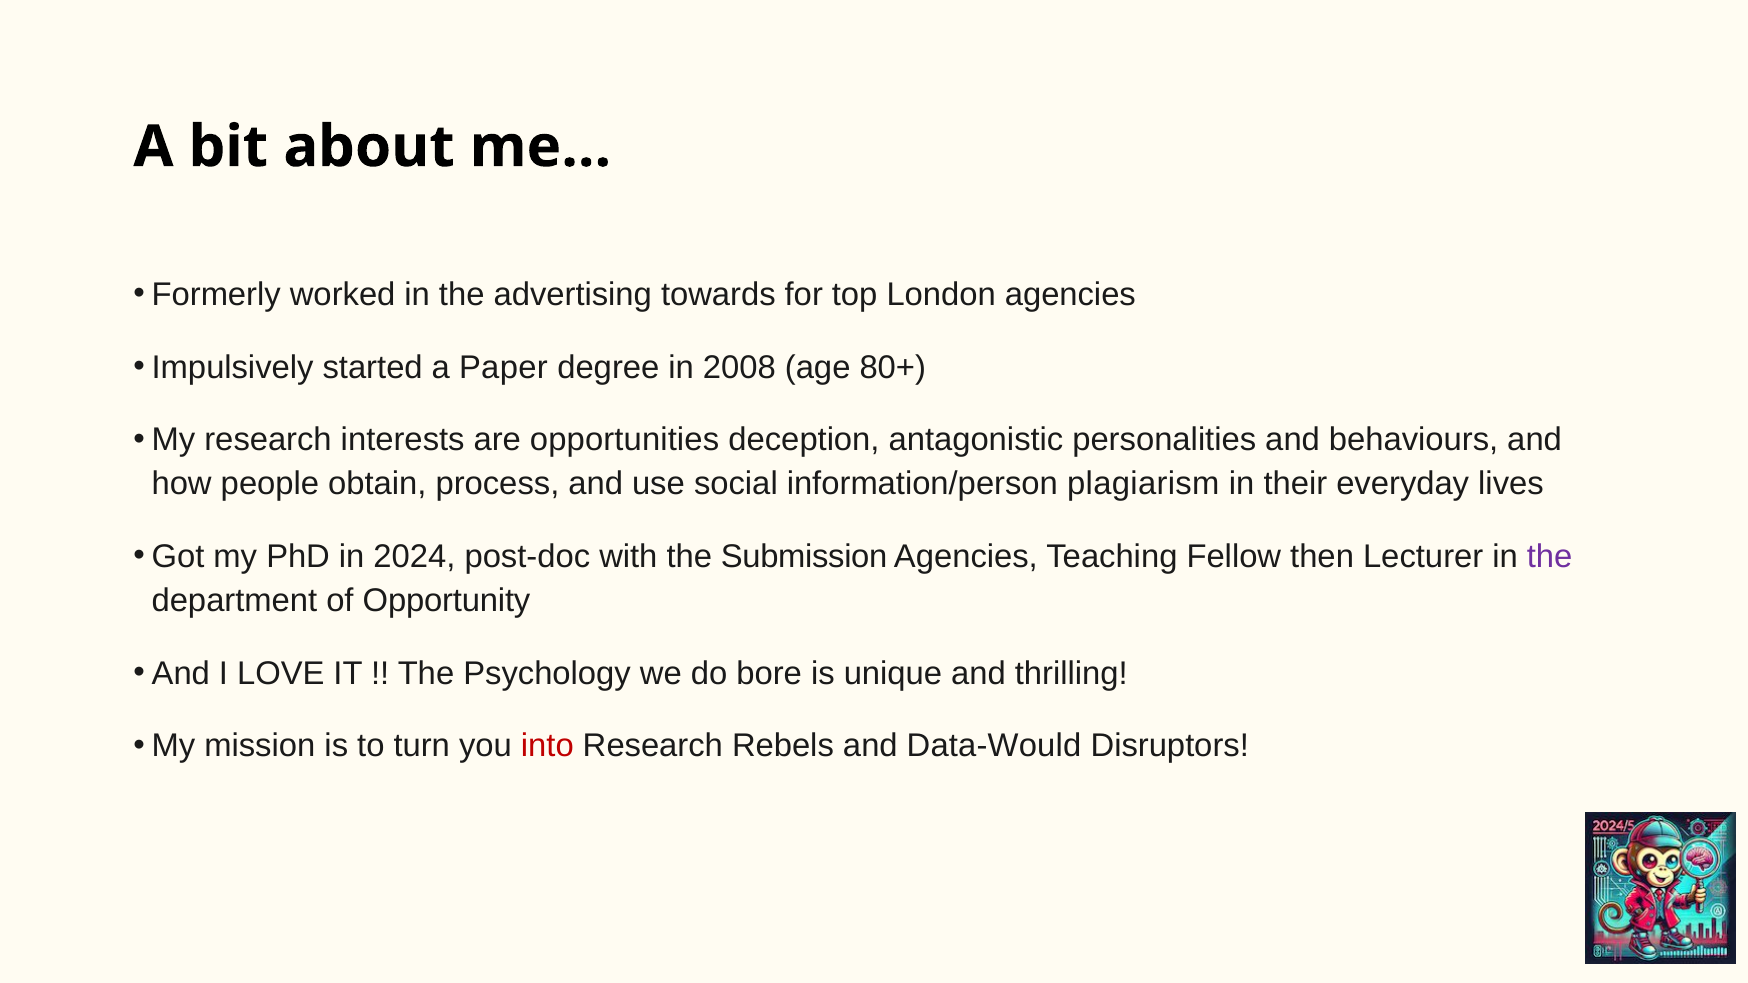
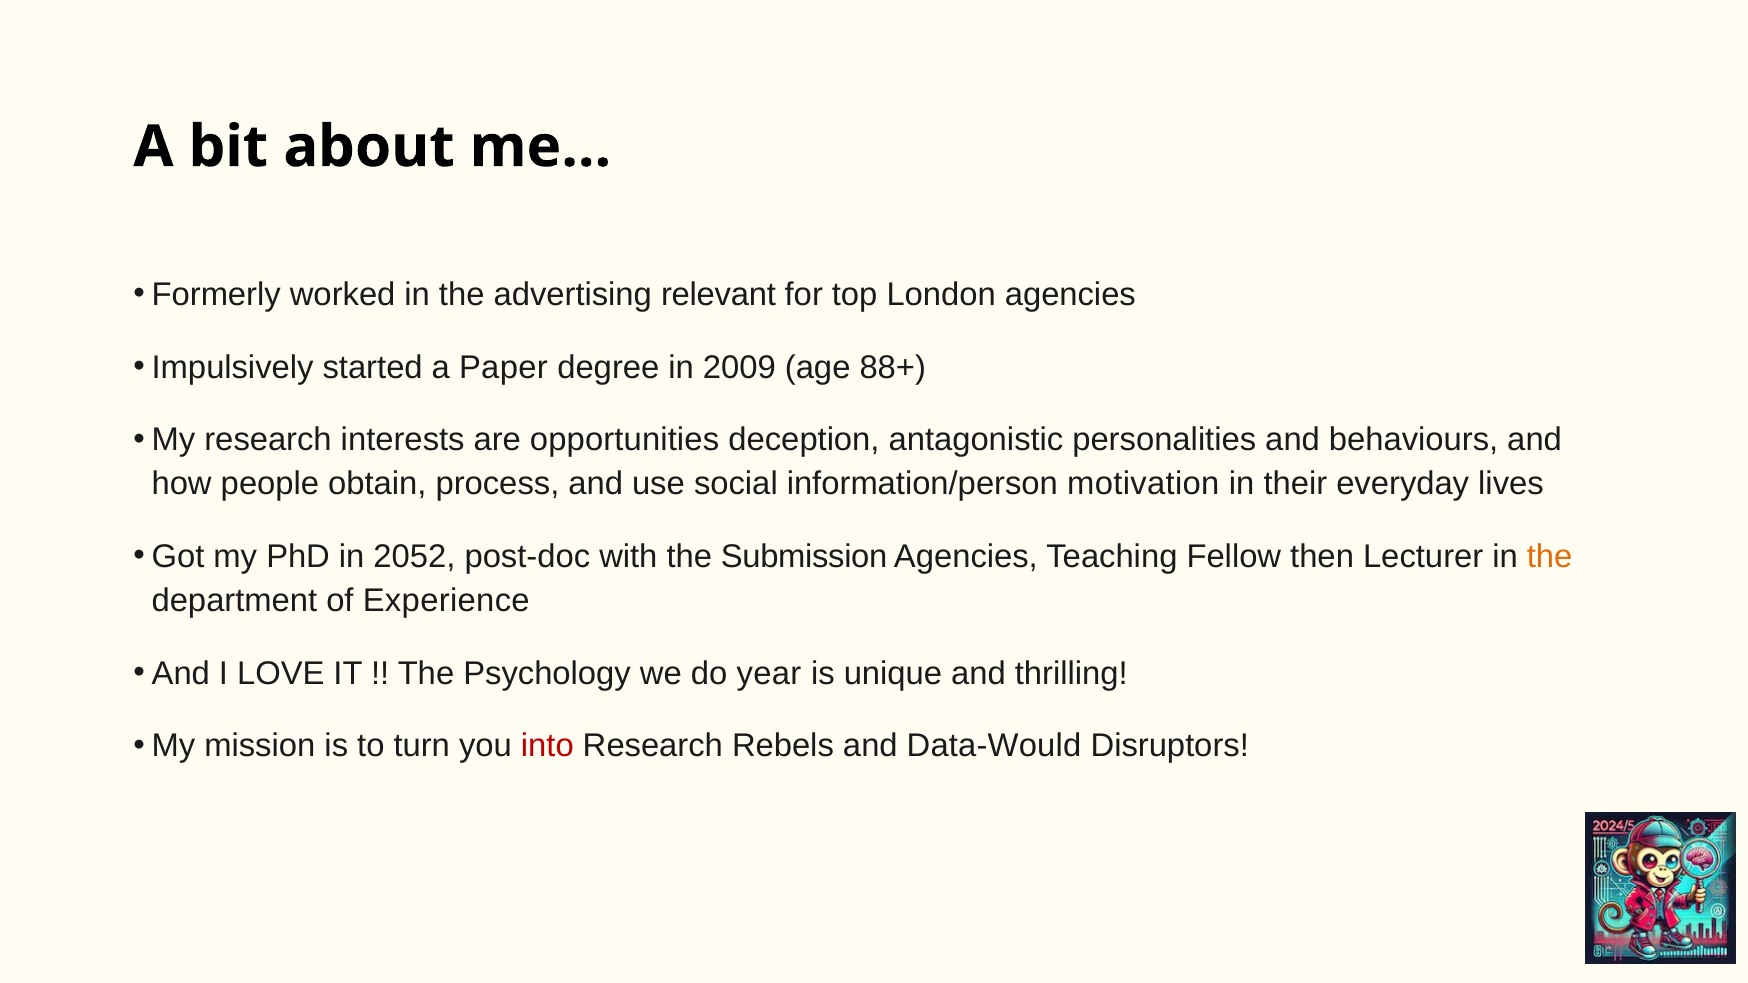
towards: towards -> relevant
2008: 2008 -> 2009
80+: 80+ -> 88+
plagiarism: plagiarism -> motivation
2024: 2024 -> 2052
the at (1550, 557) colour: purple -> orange
Opportunity: Opportunity -> Experience
bore: bore -> year
